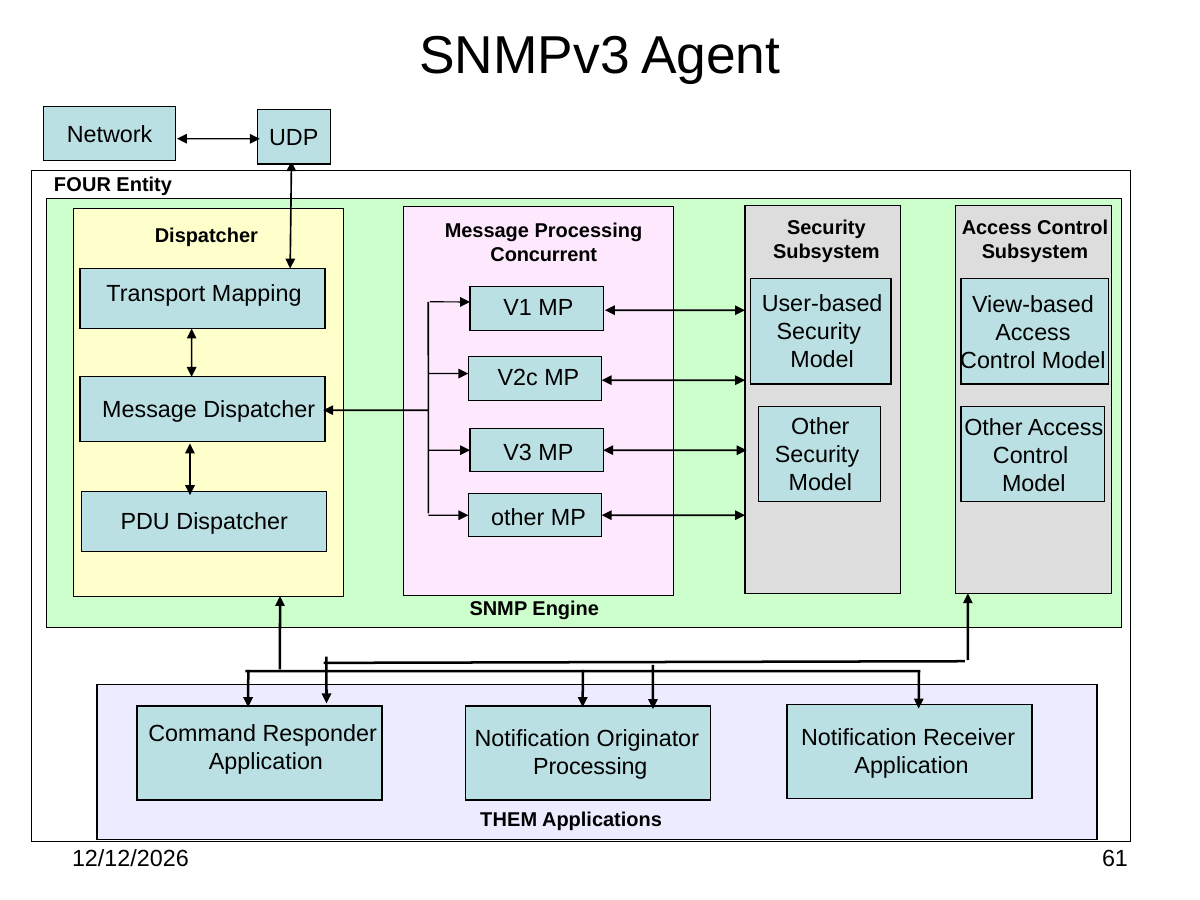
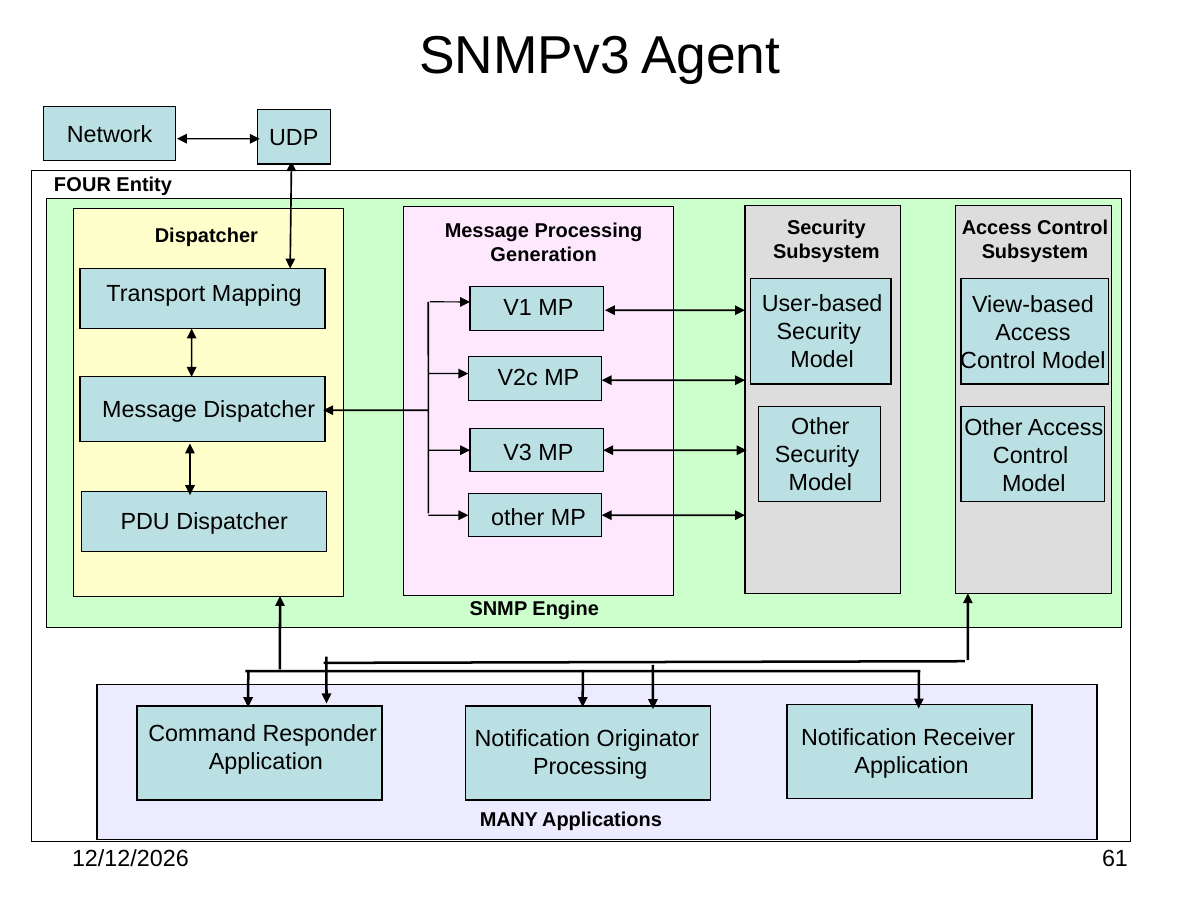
Concurrent: Concurrent -> Generation
THEM: THEM -> MANY
